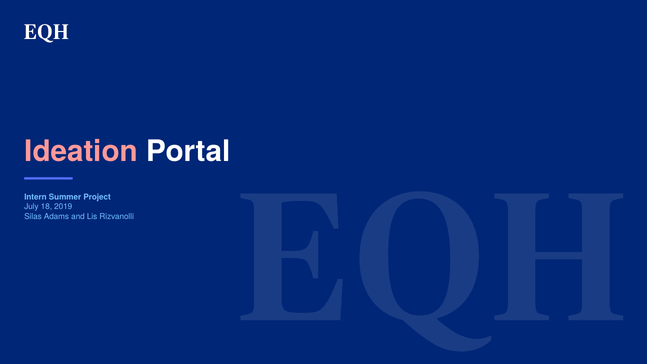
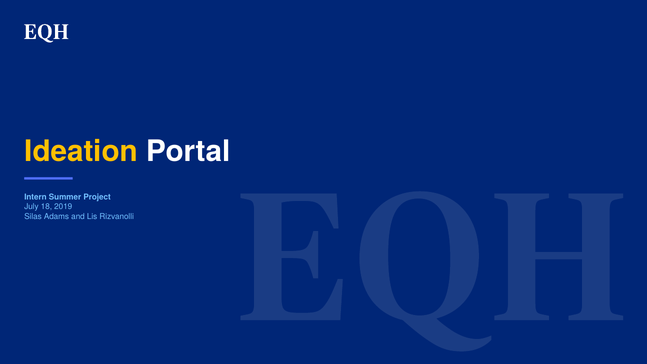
Ideation colour: pink -> yellow
